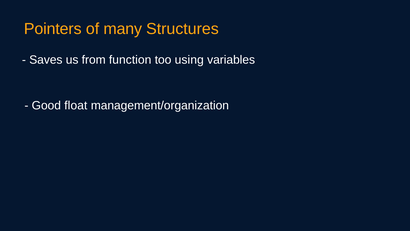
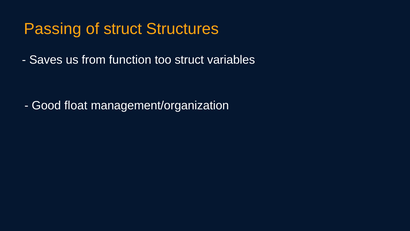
Pointers: Pointers -> Passing
of many: many -> struct
too using: using -> struct
